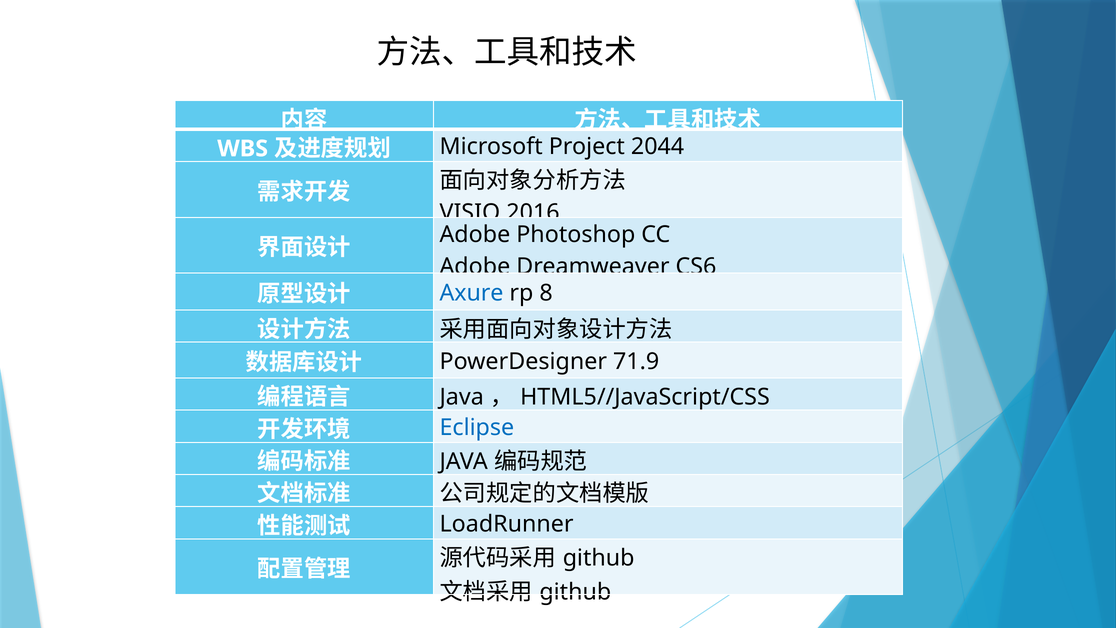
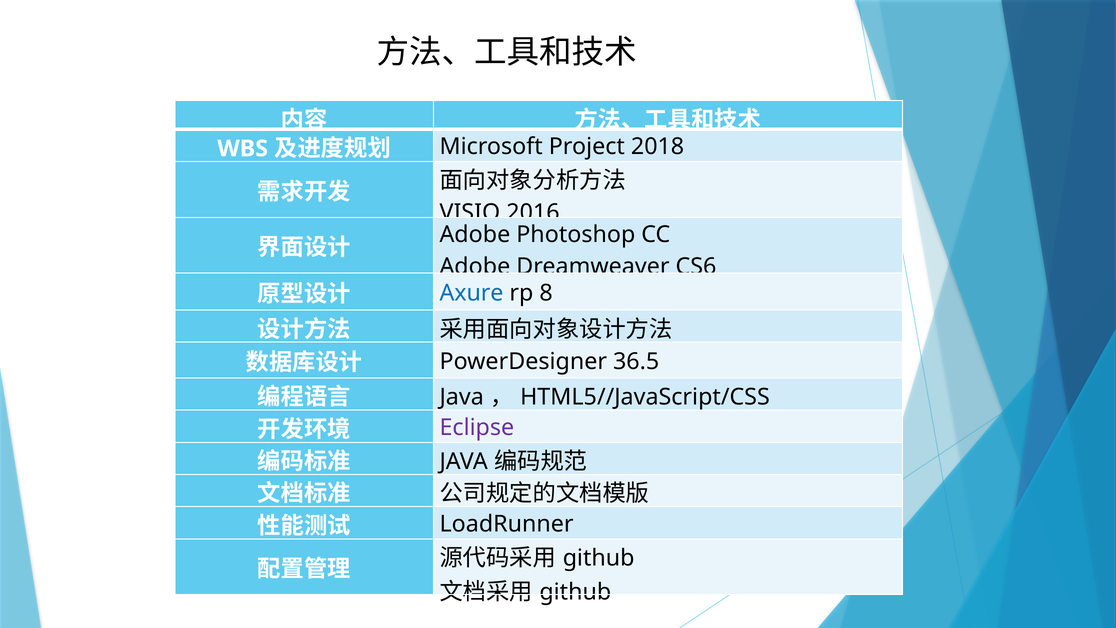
2044: 2044 -> 2018
71.9: 71.9 -> 36.5
Eclipse colour: blue -> purple
